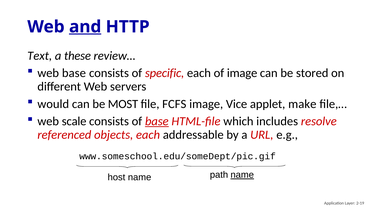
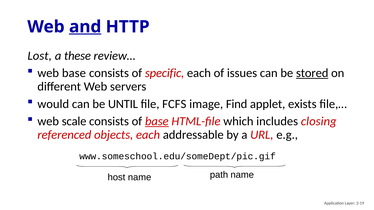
Text: Text -> Lost
of image: image -> issues
stored underline: none -> present
MOST: MOST -> UNTIL
Vice: Vice -> Find
make: make -> exists
resolve: resolve -> closing
name at (242, 175) underline: present -> none
